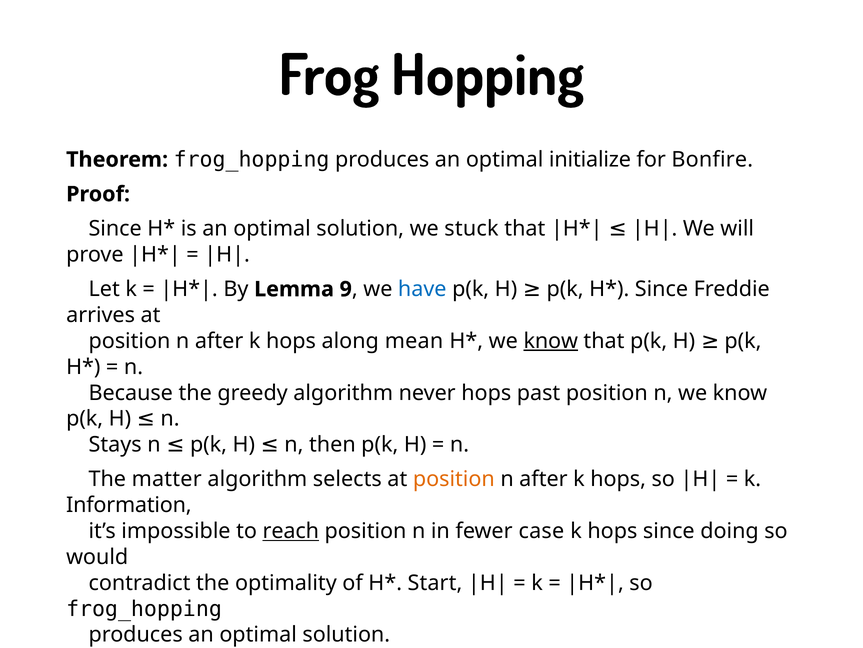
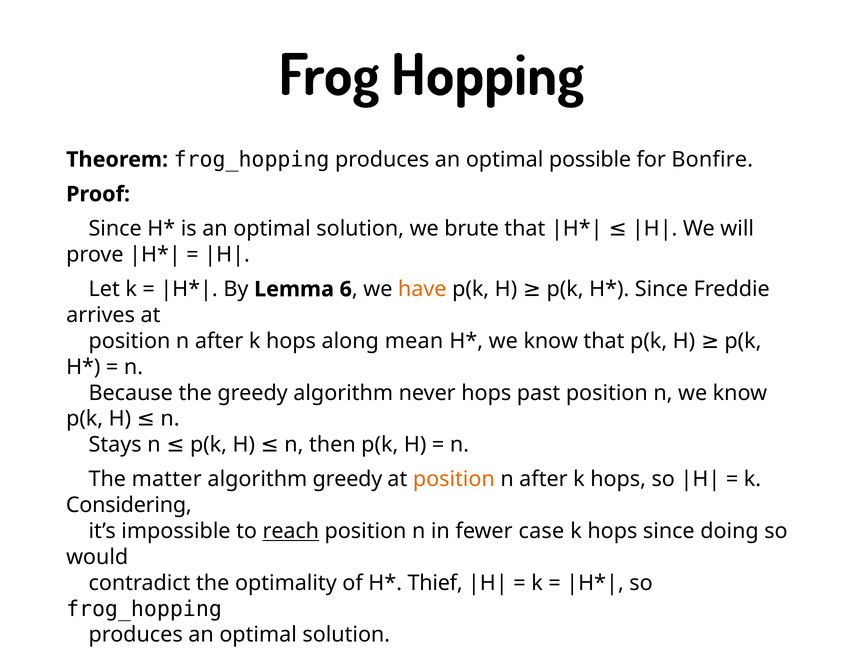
initialize: initialize -> possible
stuck: stuck -> brute
9: 9 -> 6
have colour: blue -> orange
know at (551, 341) underline: present -> none
algorithm selects: selects -> greedy
Information: Information -> Considering
Start: Start -> Thief
